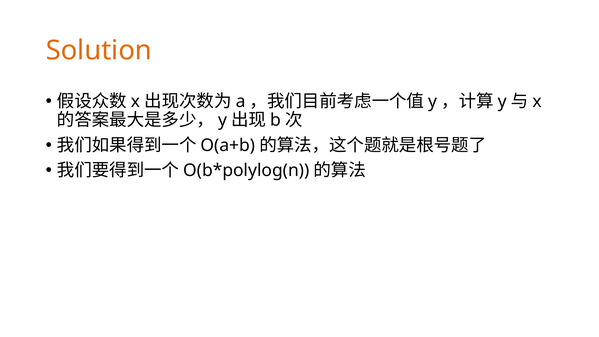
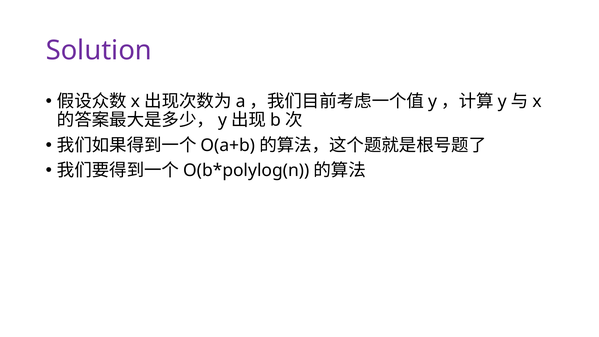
Solution colour: orange -> purple
